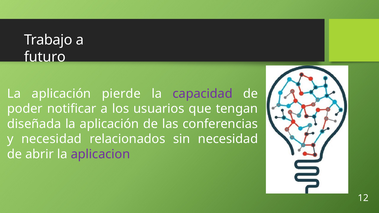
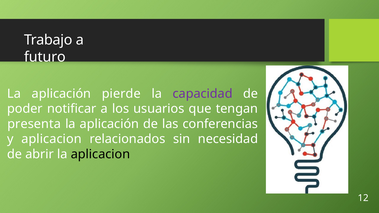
diseñada: diseñada -> presenta
y necesidad: necesidad -> aplicacion
aplicacion at (100, 154) colour: purple -> black
